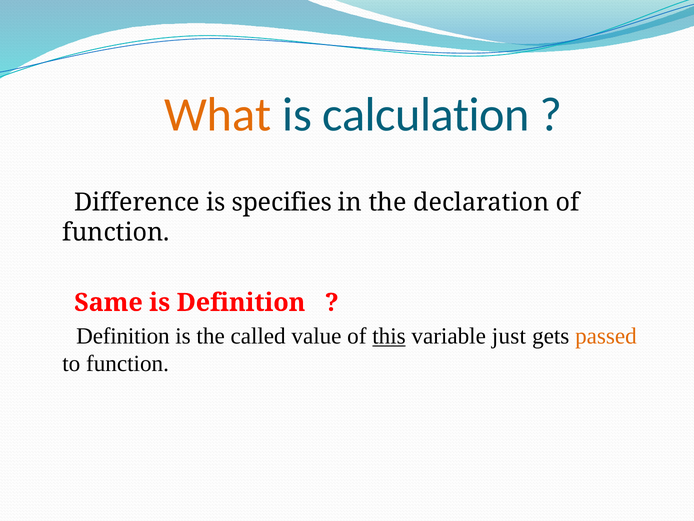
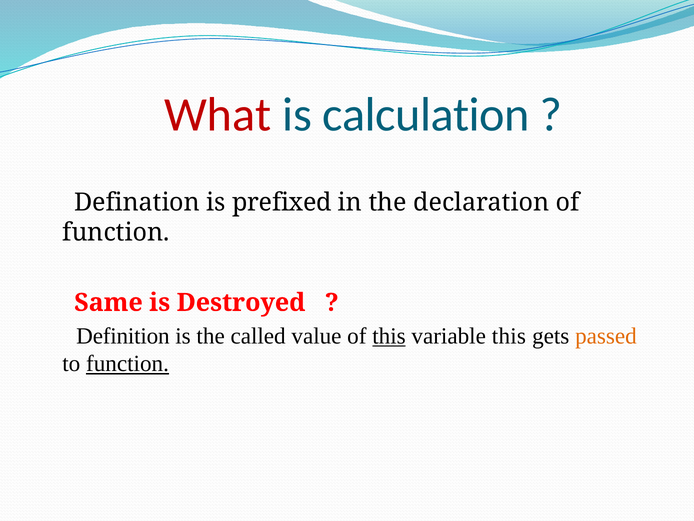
What colour: orange -> red
Difference: Difference -> Defination
specifies: specifies -> prefixed
is Definition: Definition -> Destroyed
variable just: just -> this
function at (128, 363) underline: none -> present
